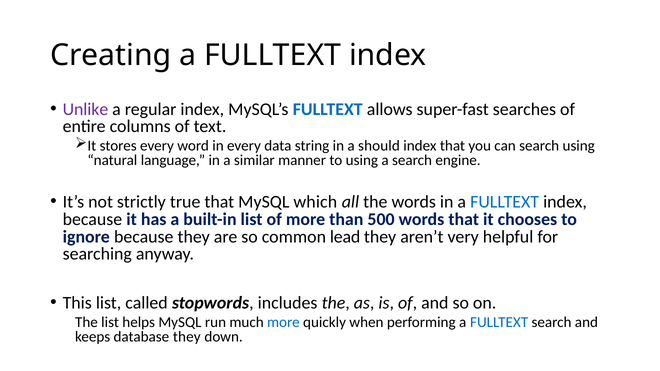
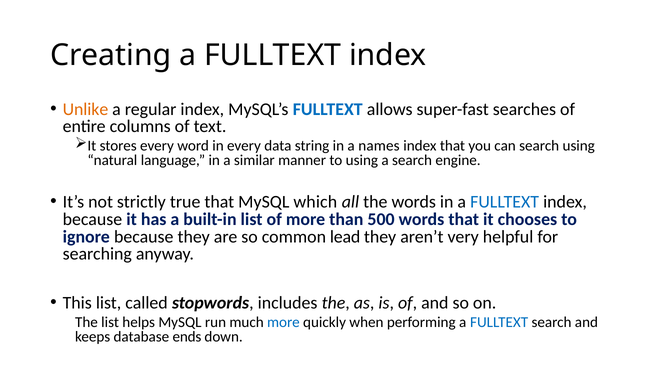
Unlike colour: purple -> orange
should: should -> names
database they: they -> ends
